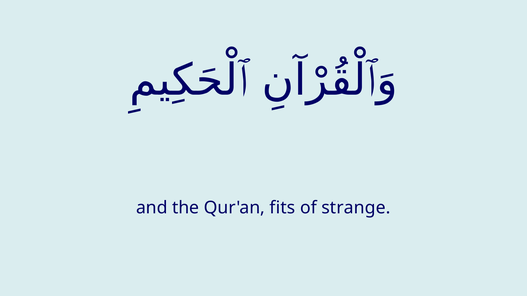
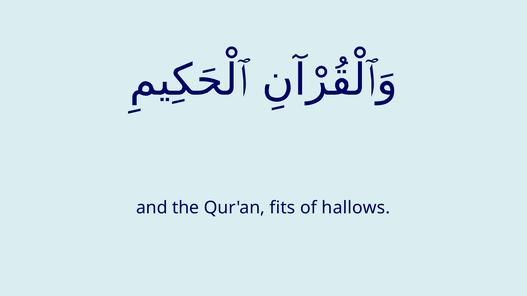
strange: strange -> hallows
